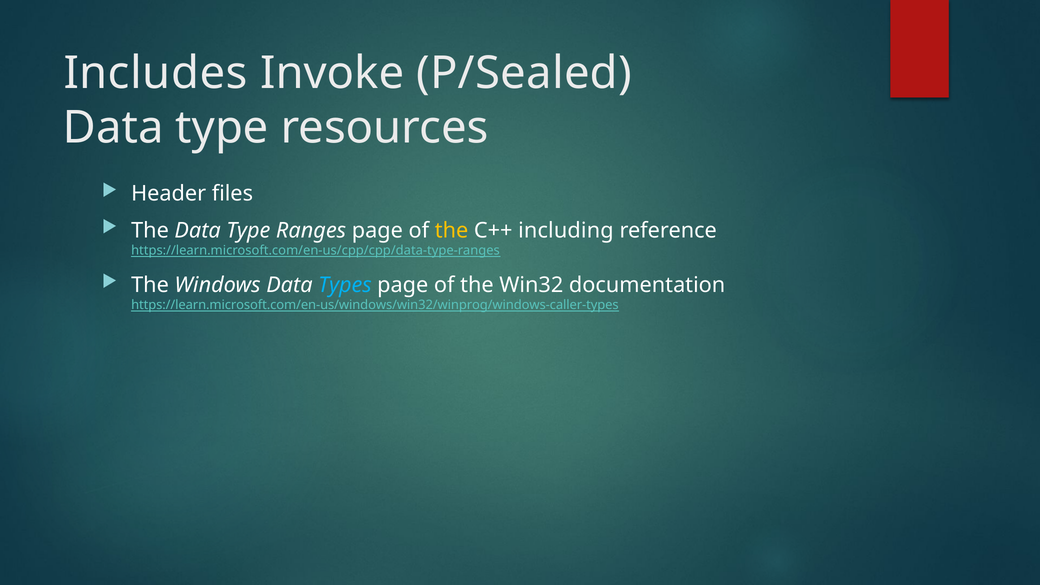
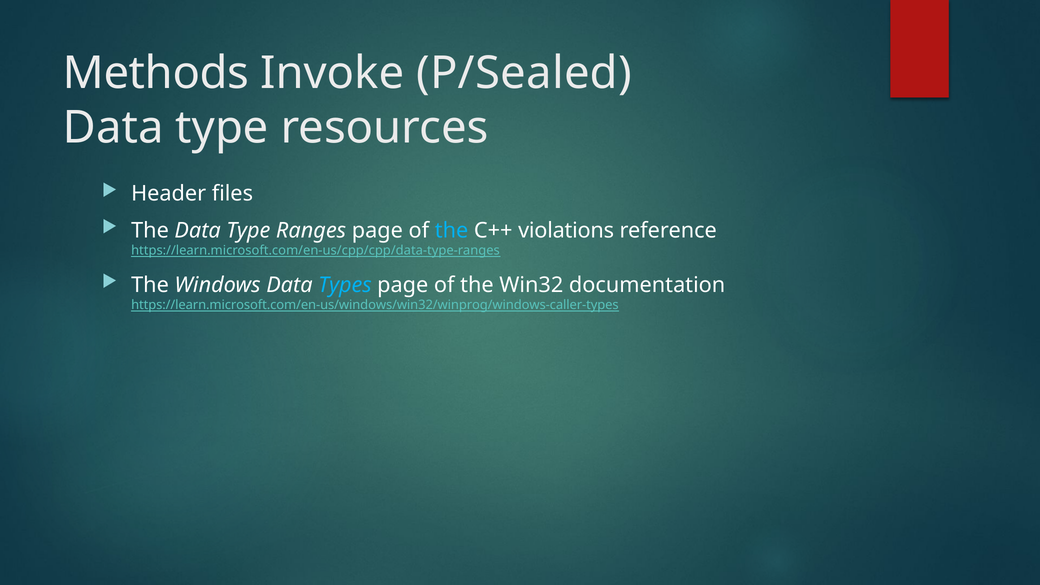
Includes: Includes -> Methods
the at (452, 230) colour: yellow -> light blue
including: including -> violations
